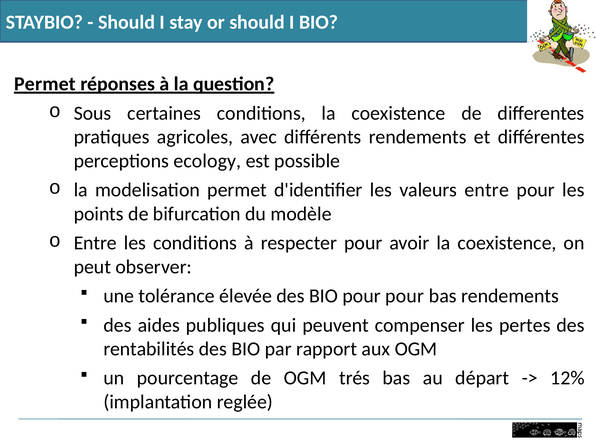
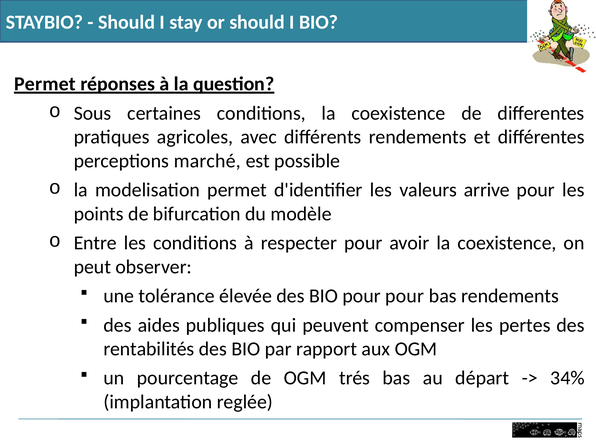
ecology: ecology -> marché
valeurs entre: entre -> arrive
12%: 12% -> 34%
